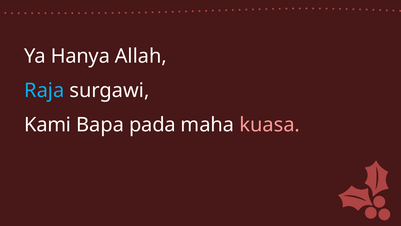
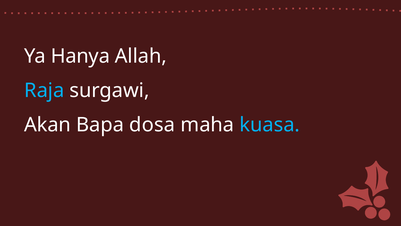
Kami: Kami -> Akan
pada: pada -> dosa
kuasa colour: pink -> light blue
